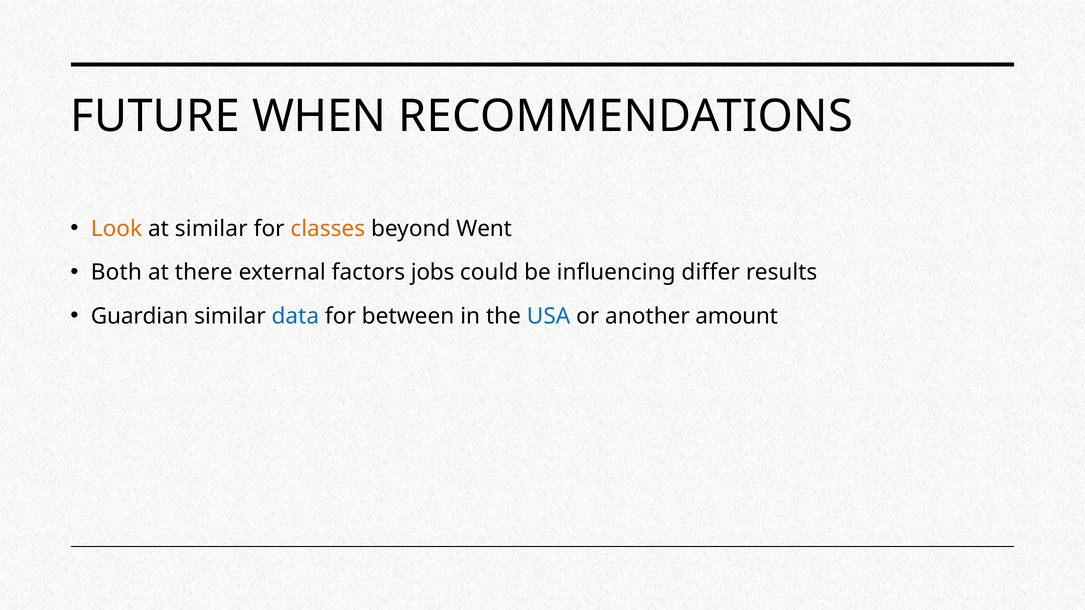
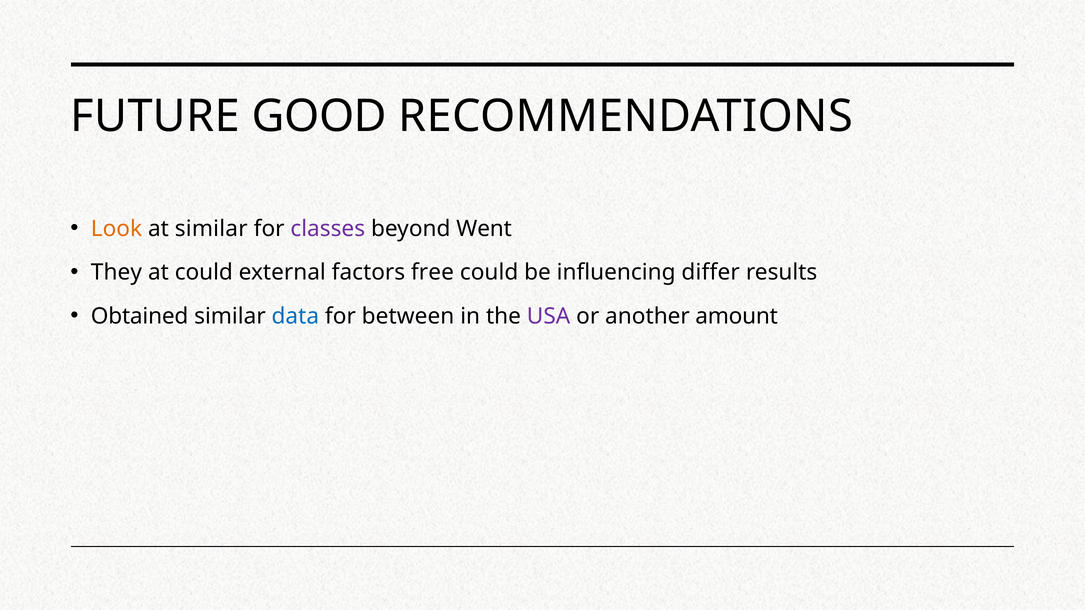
WHEN: WHEN -> GOOD
classes colour: orange -> purple
Both: Both -> They
at there: there -> could
jobs: jobs -> free
Guardian: Guardian -> Obtained
USA colour: blue -> purple
